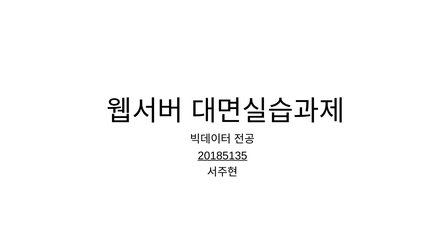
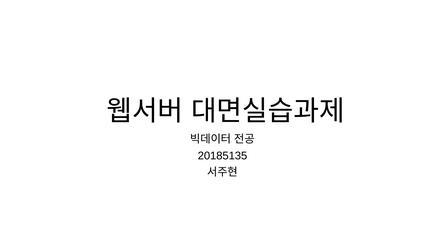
20185135 underline: present -> none
